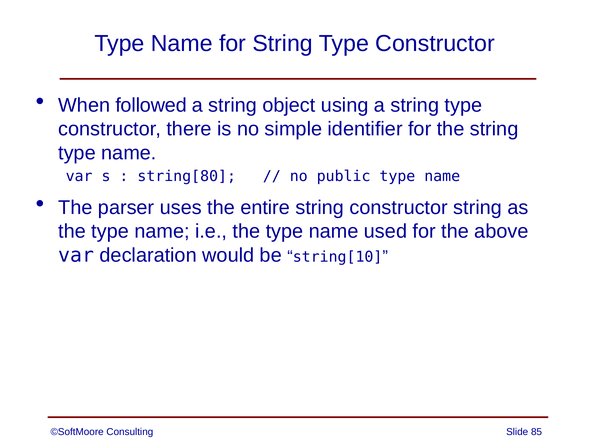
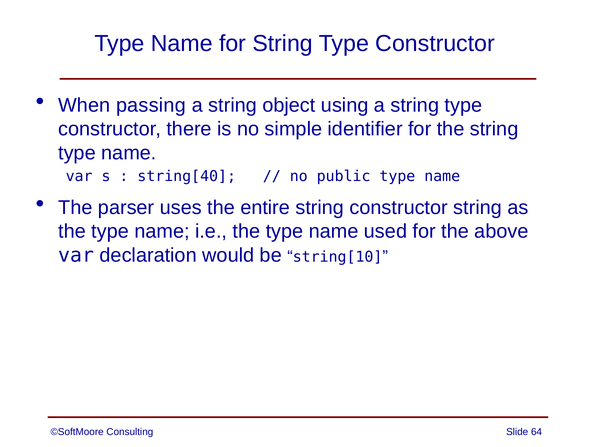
followed: followed -> passing
string[80: string[80 -> string[40
85: 85 -> 64
